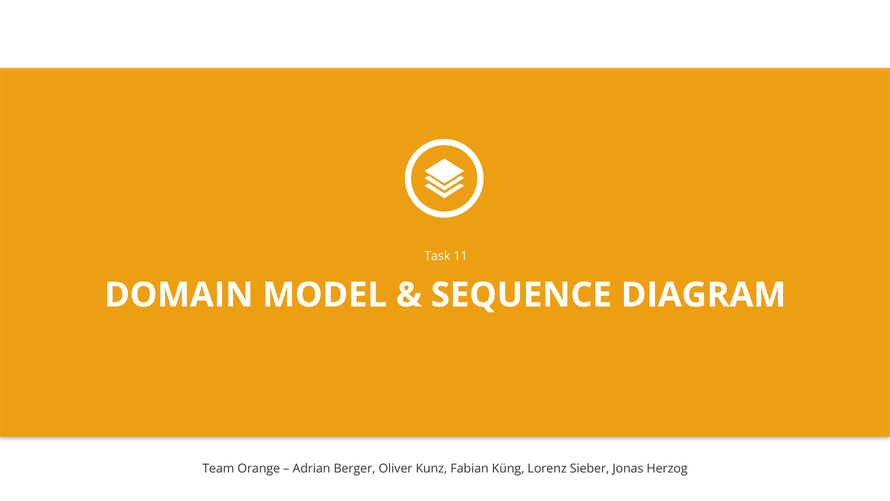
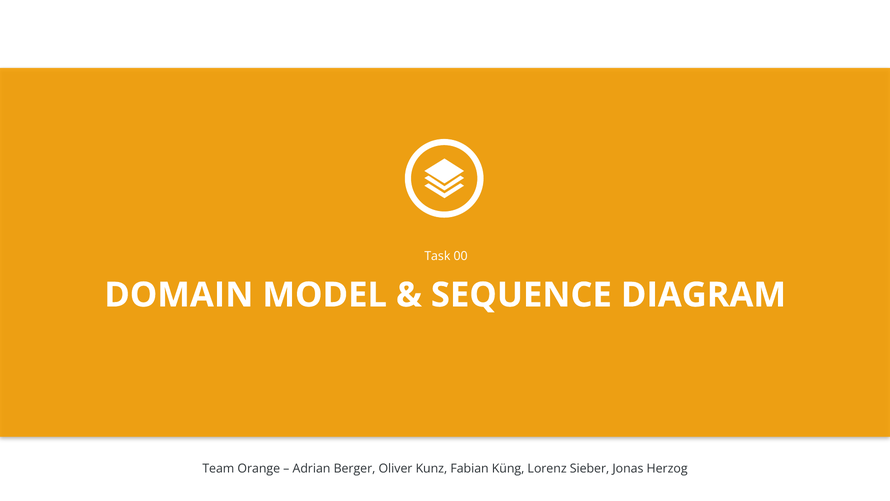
11: 11 -> 00
